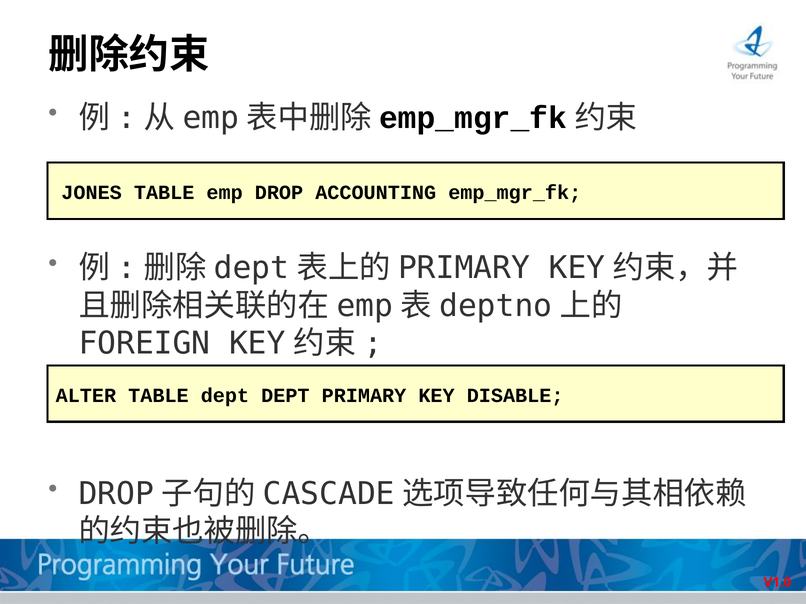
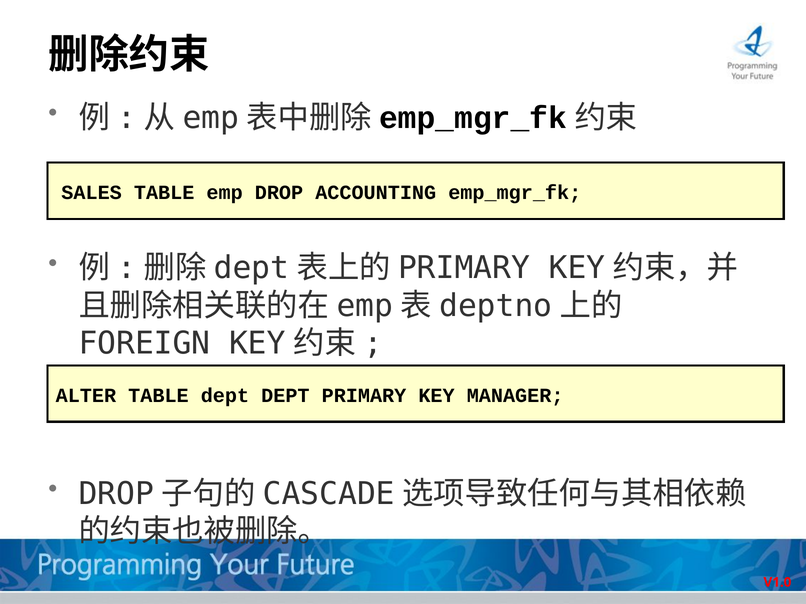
JONES: JONES -> SALES
DISABLE: DISABLE -> MANAGER
